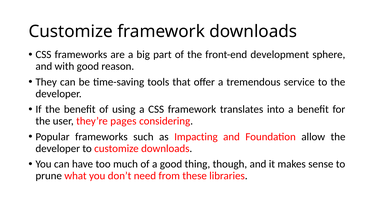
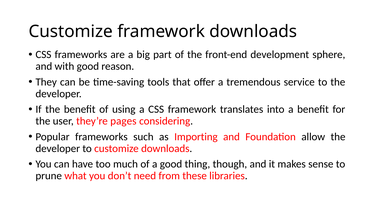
Impacting: Impacting -> Importing
